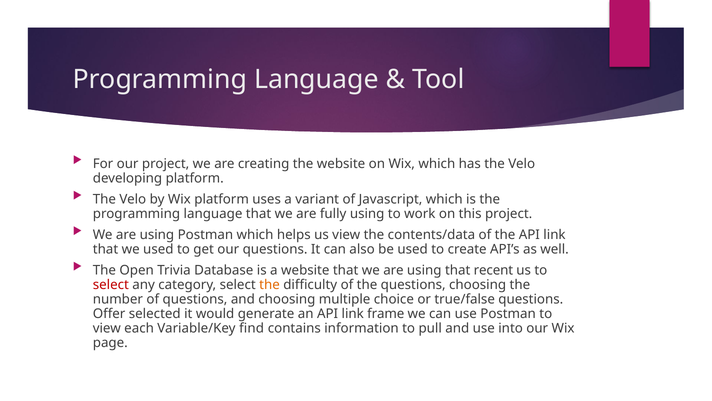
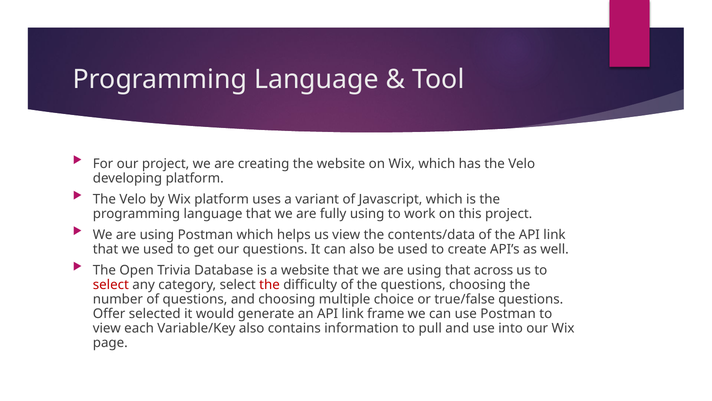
recent: recent -> across
the at (269, 285) colour: orange -> red
Variable/Key find: find -> also
